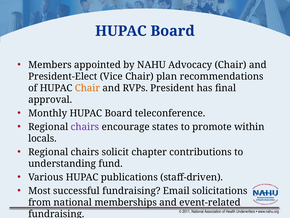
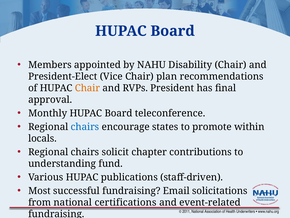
Advocacy: Advocacy -> Disability
chairs at (85, 127) colour: purple -> blue
memberships: memberships -> certifications
